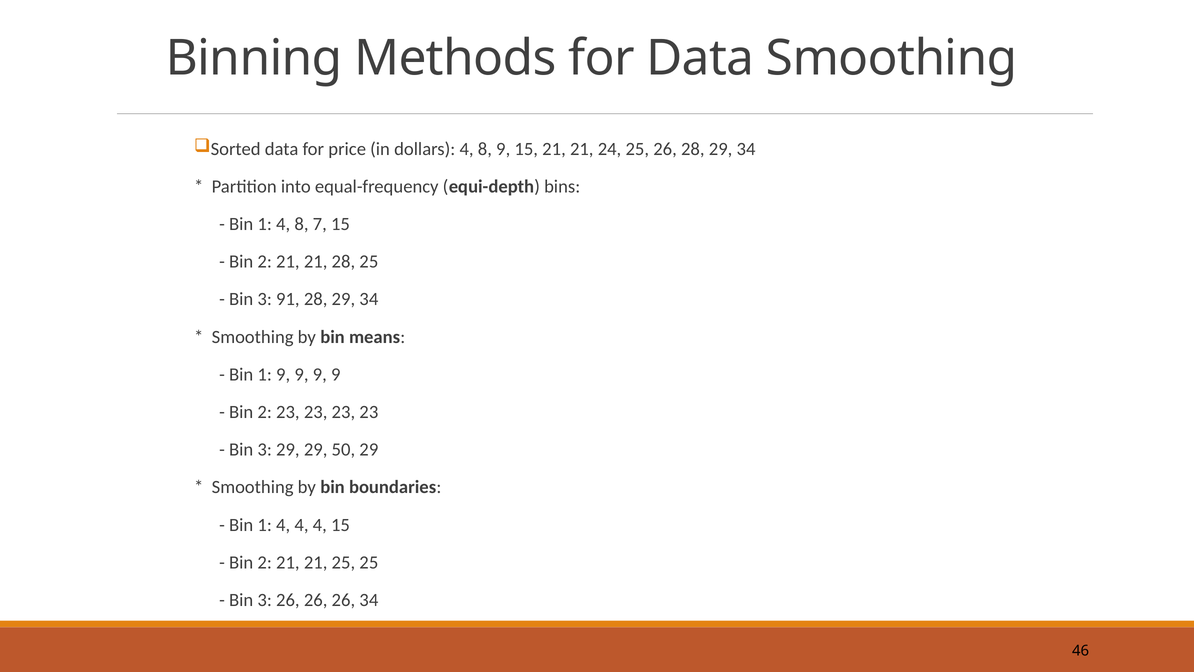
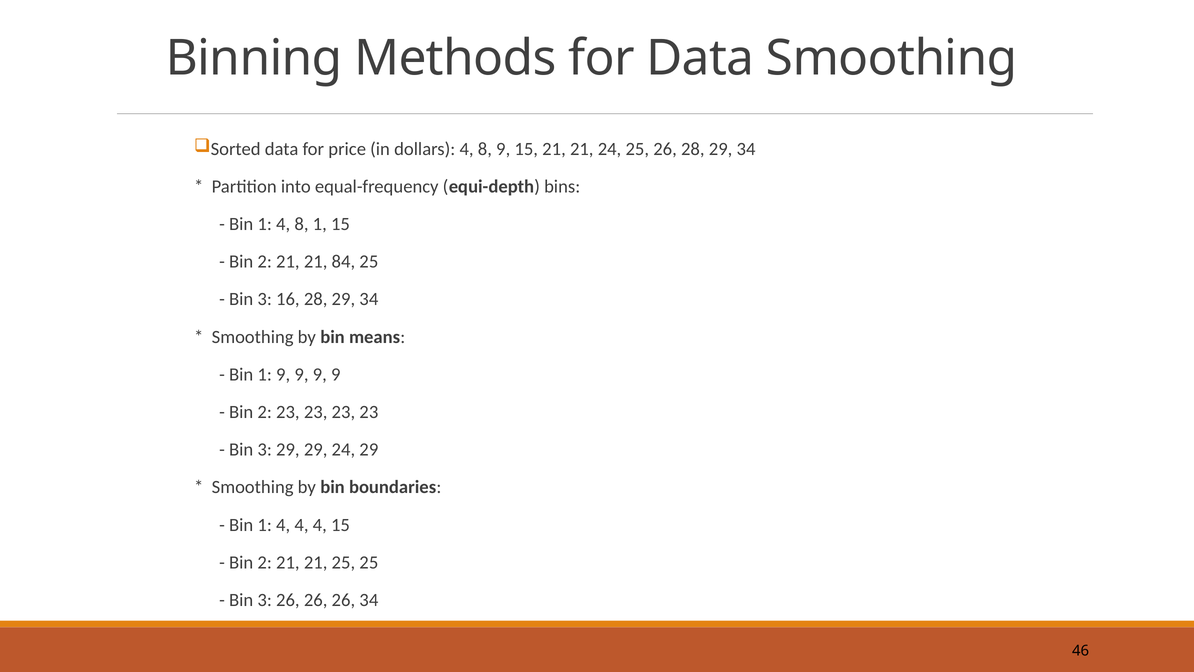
8 7: 7 -> 1
21 28: 28 -> 84
91: 91 -> 16
29 50: 50 -> 24
